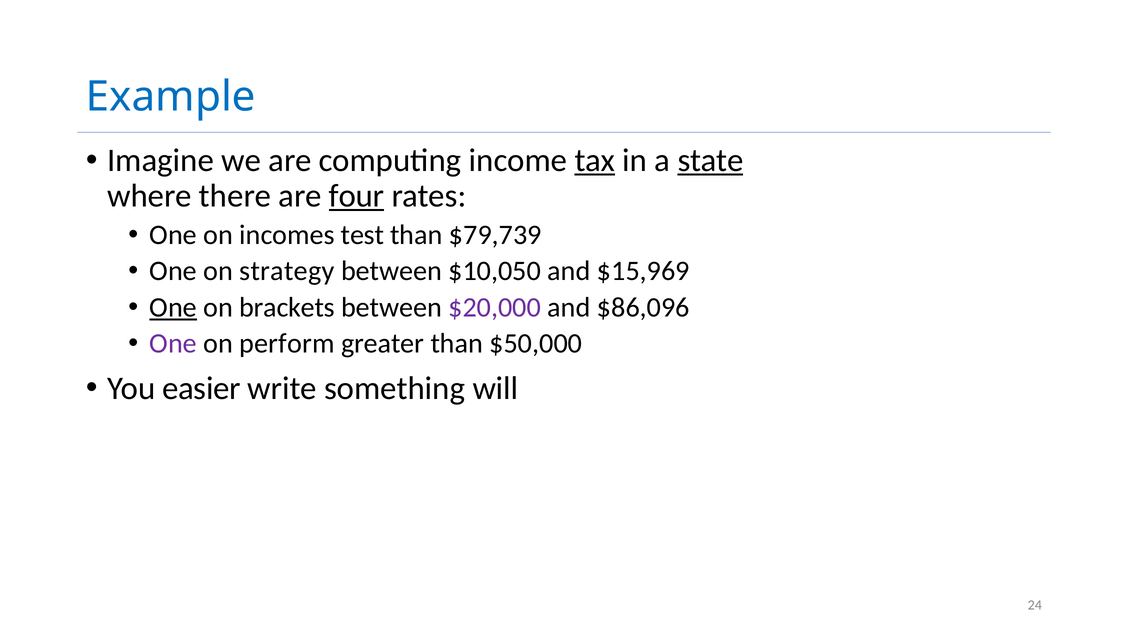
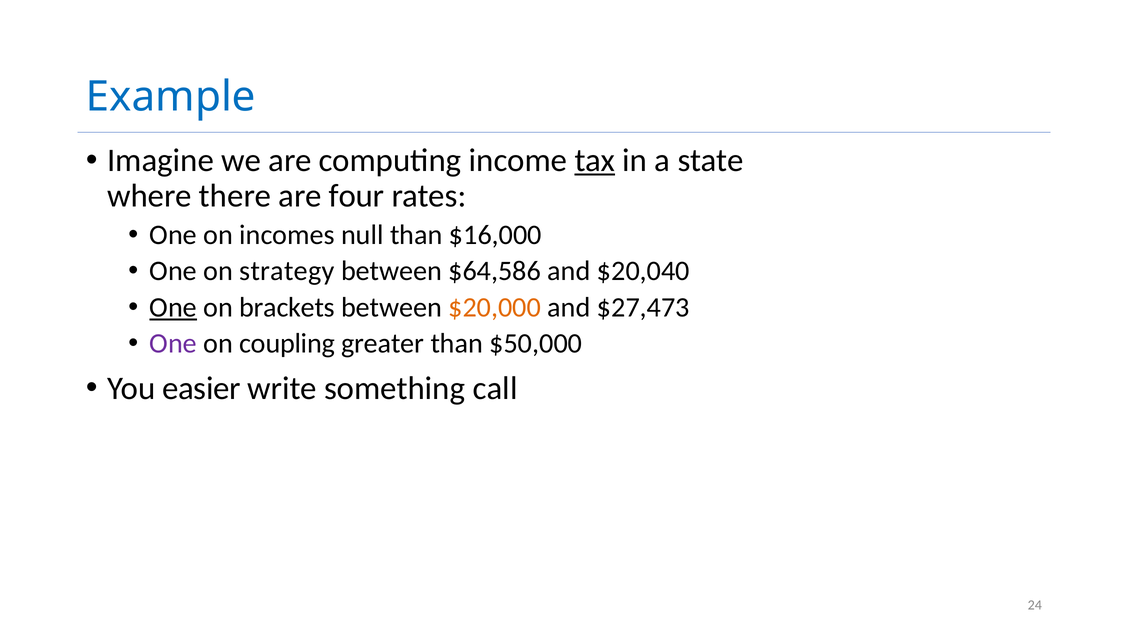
state underline: present -> none
four underline: present -> none
test: test -> null
$79,739: $79,739 -> $16,000
$10,050: $10,050 -> $64,586
$15,969: $15,969 -> $20,040
$20,000 colour: purple -> orange
$86,096: $86,096 -> $27,473
perform: perform -> coupling
will: will -> call
